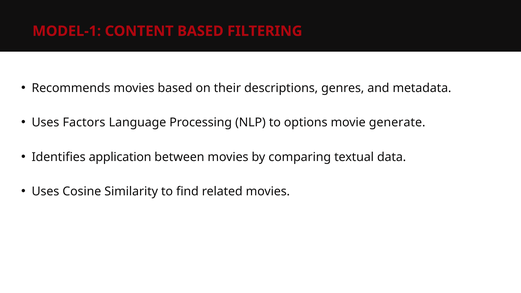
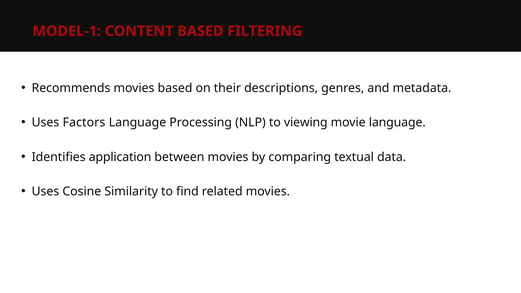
options: options -> viewing
movie generate: generate -> language
